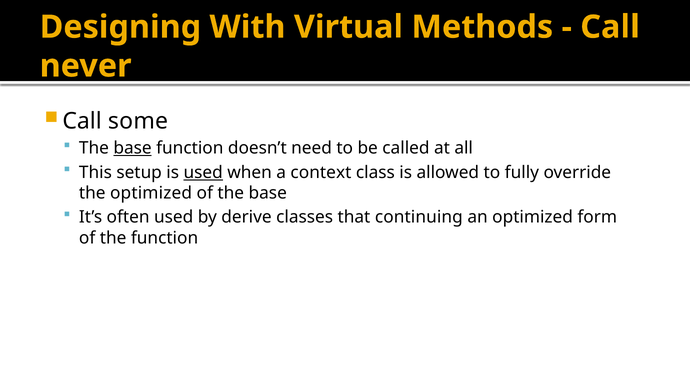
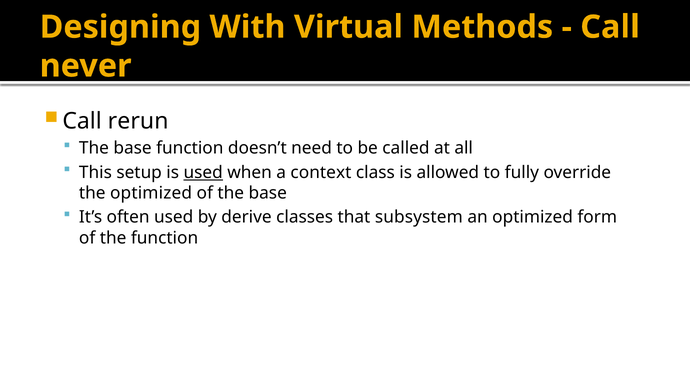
some: some -> rerun
base at (133, 148) underline: present -> none
continuing: continuing -> subsystem
